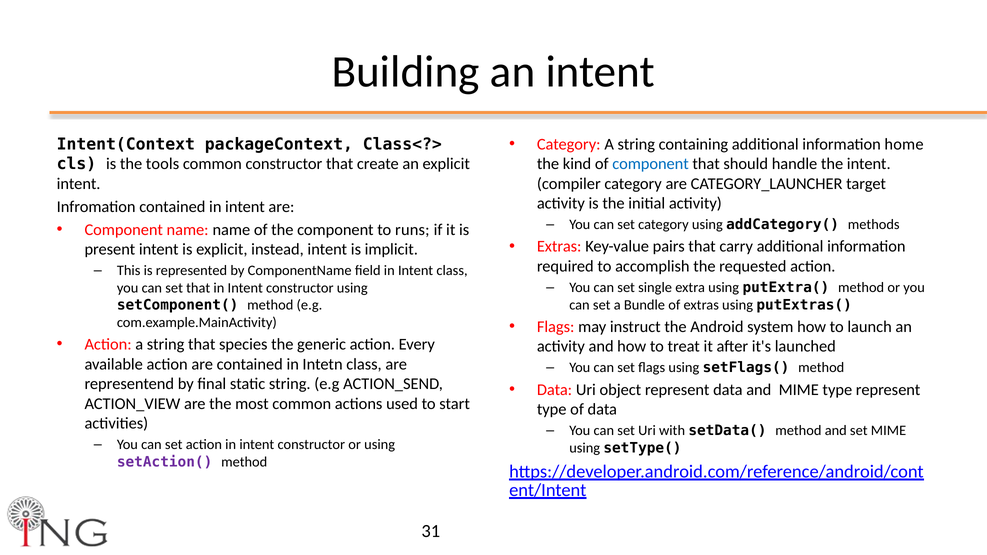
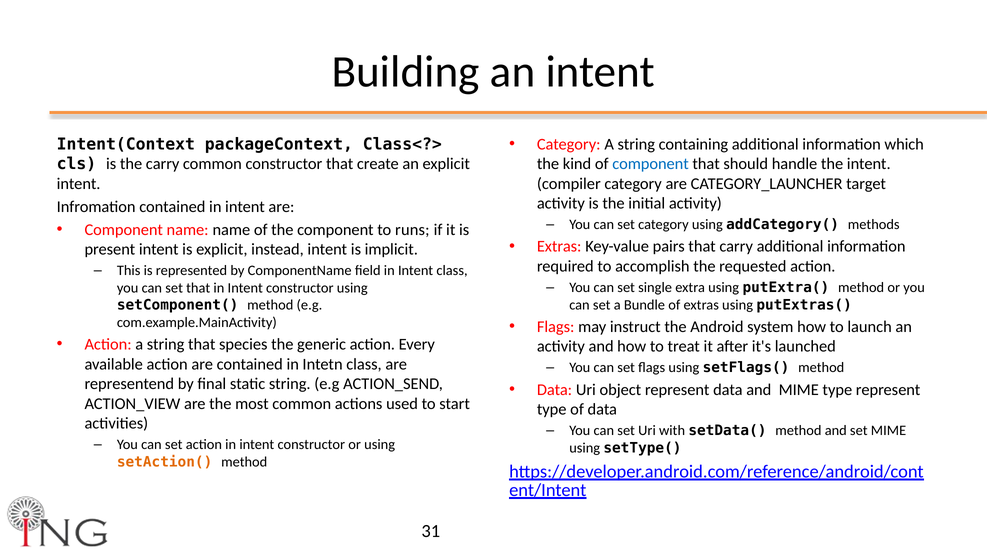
home: home -> which
the tools: tools -> carry
setAction( colour: purple -> orange
